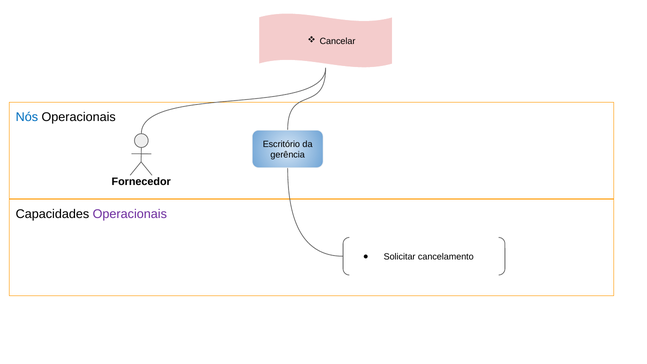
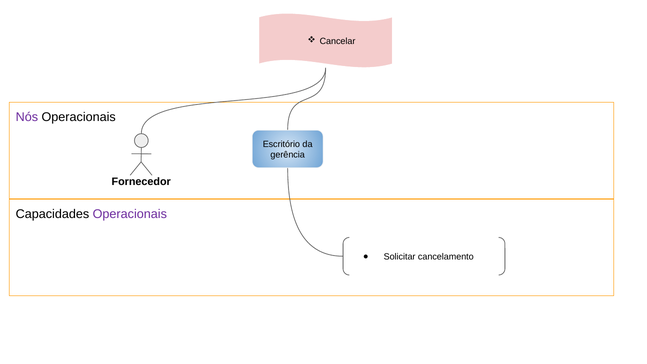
Nós colour: blue -> purple
